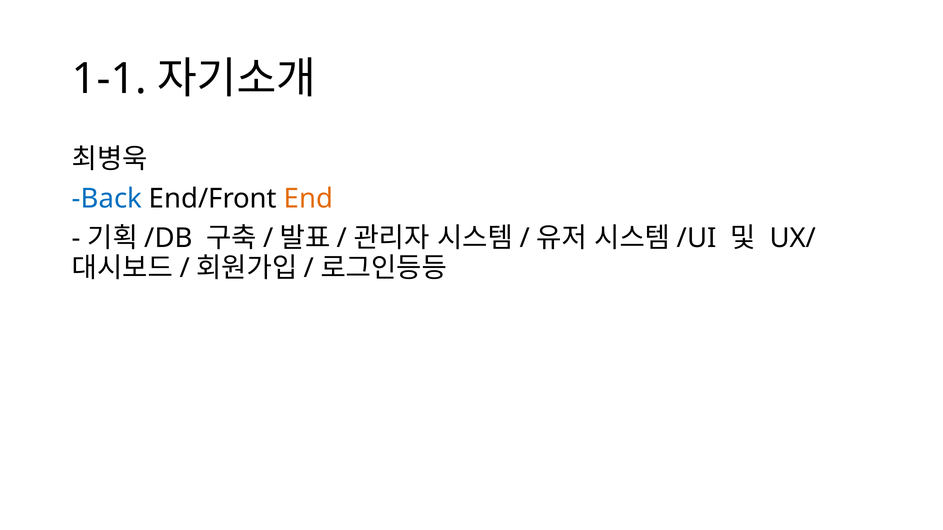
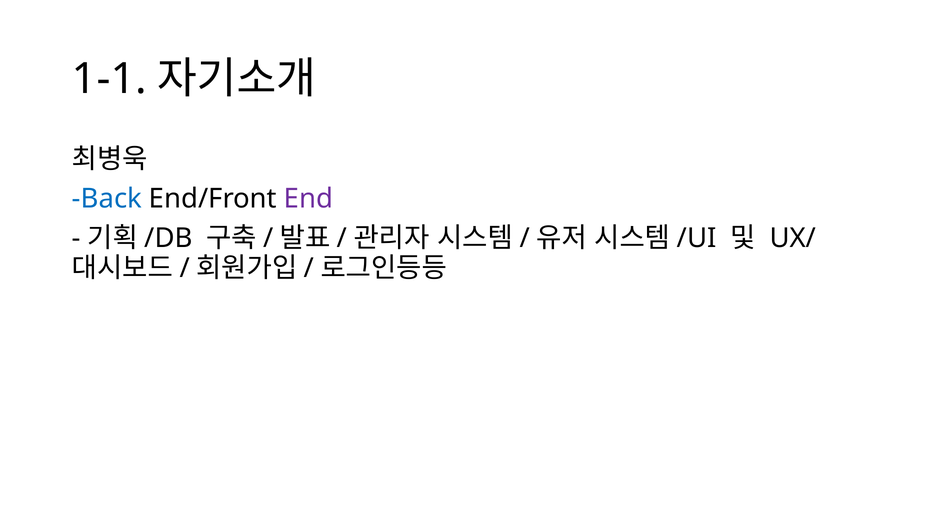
End colour: orange -> purple
